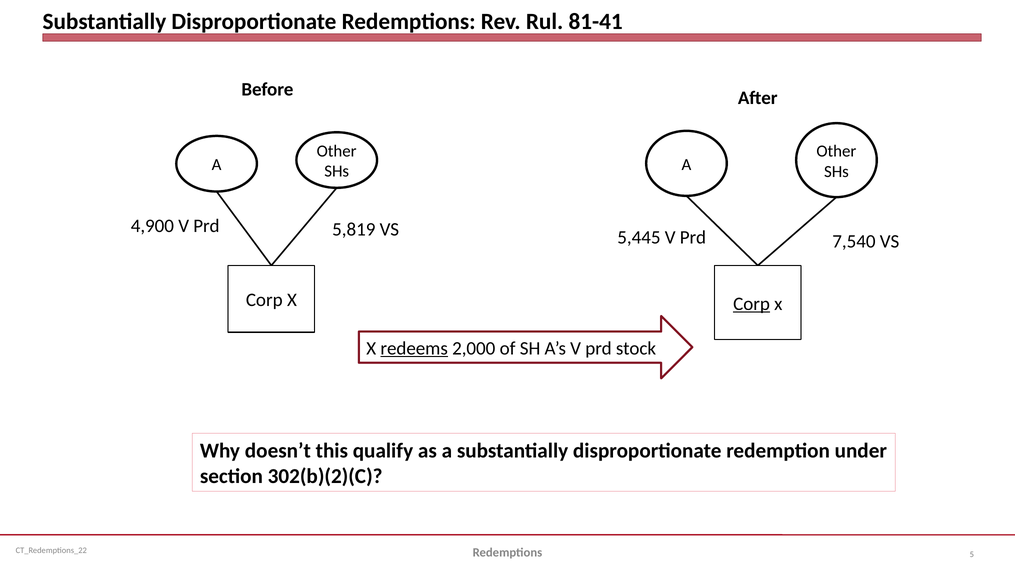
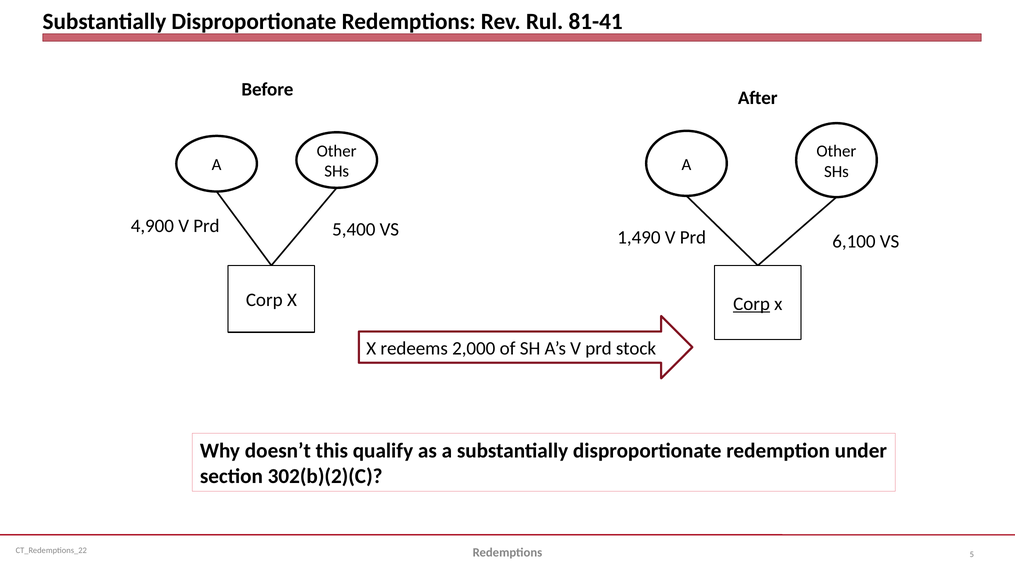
5,819: 5,819 -> 5,400
5,445: 5,445 -> 1,490
7,540: 7,540 -> 6,100
redeems underline: present -> none
